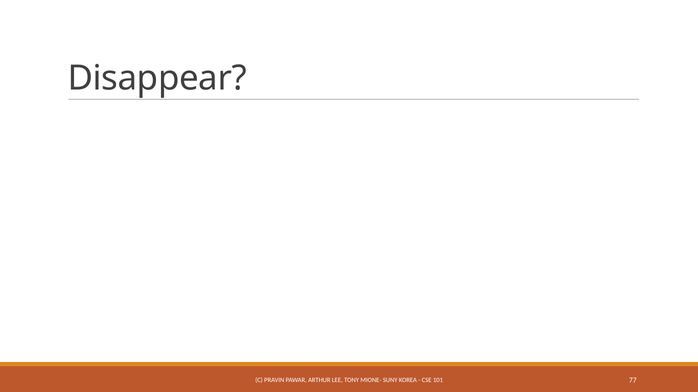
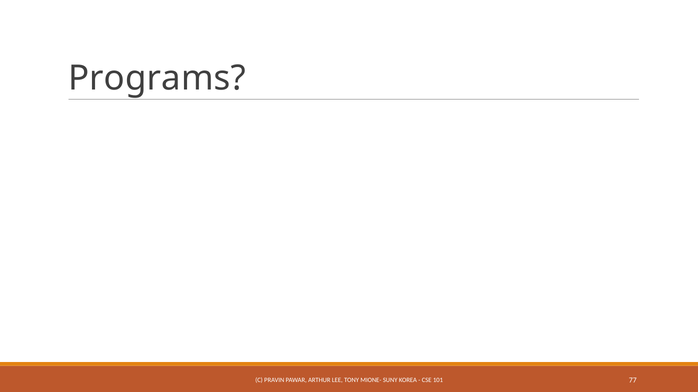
Disappear: Disappear -> Programs
